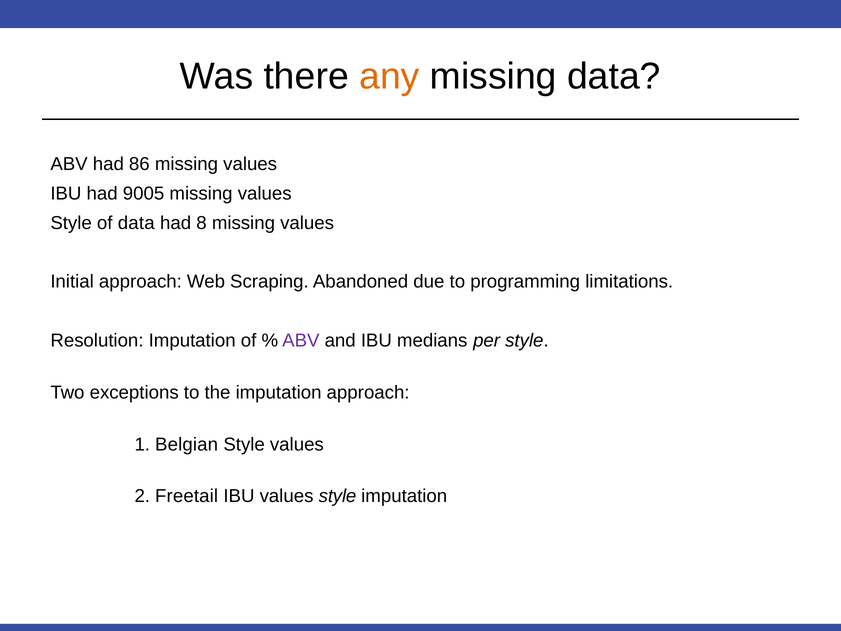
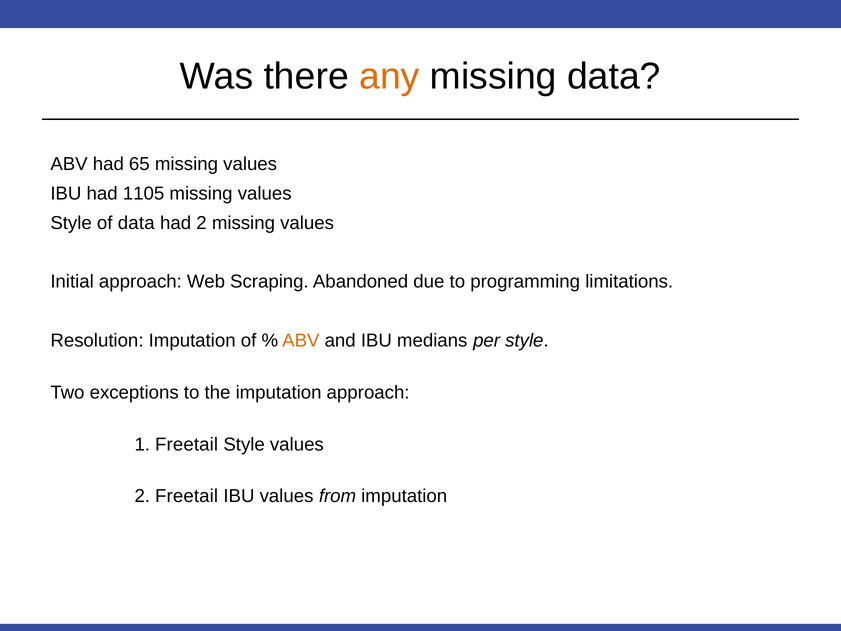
86: 86 -> 65
9005: 9005 -> 1105
had 8: 8 -> 2
ABV at (301, 341) colour: purple -> orange
1 Belgian: Belgian -> Freetail
IBU values style: style -> from
